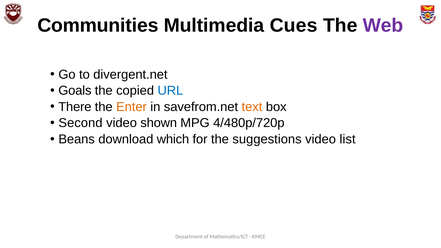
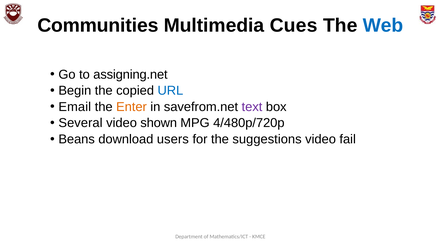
Web colour: purple -> blue
divergent.net: divergent.net -> assigning.net
Goals: Goals -> Begin
There: There -> Email
text colour: orange -> purple
Second: Second -> Several
which: which -> users
list: list -> fail
